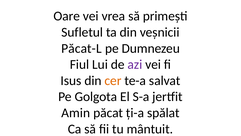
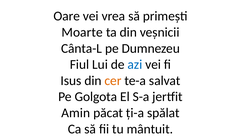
Sufletul: Sufletul -> Moarte
Păcat-L: Păcat-L -> Cânta-L
azi colour: purple -> blue
